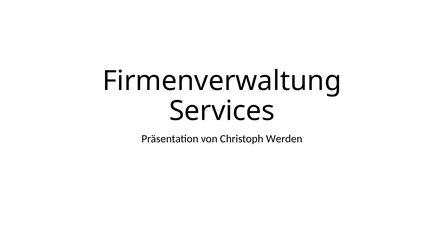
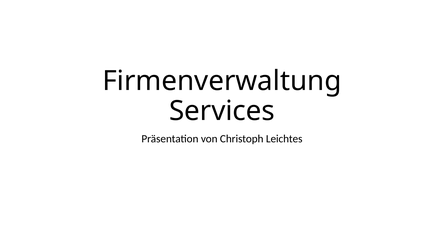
Werden: Werden -> Leichtes
